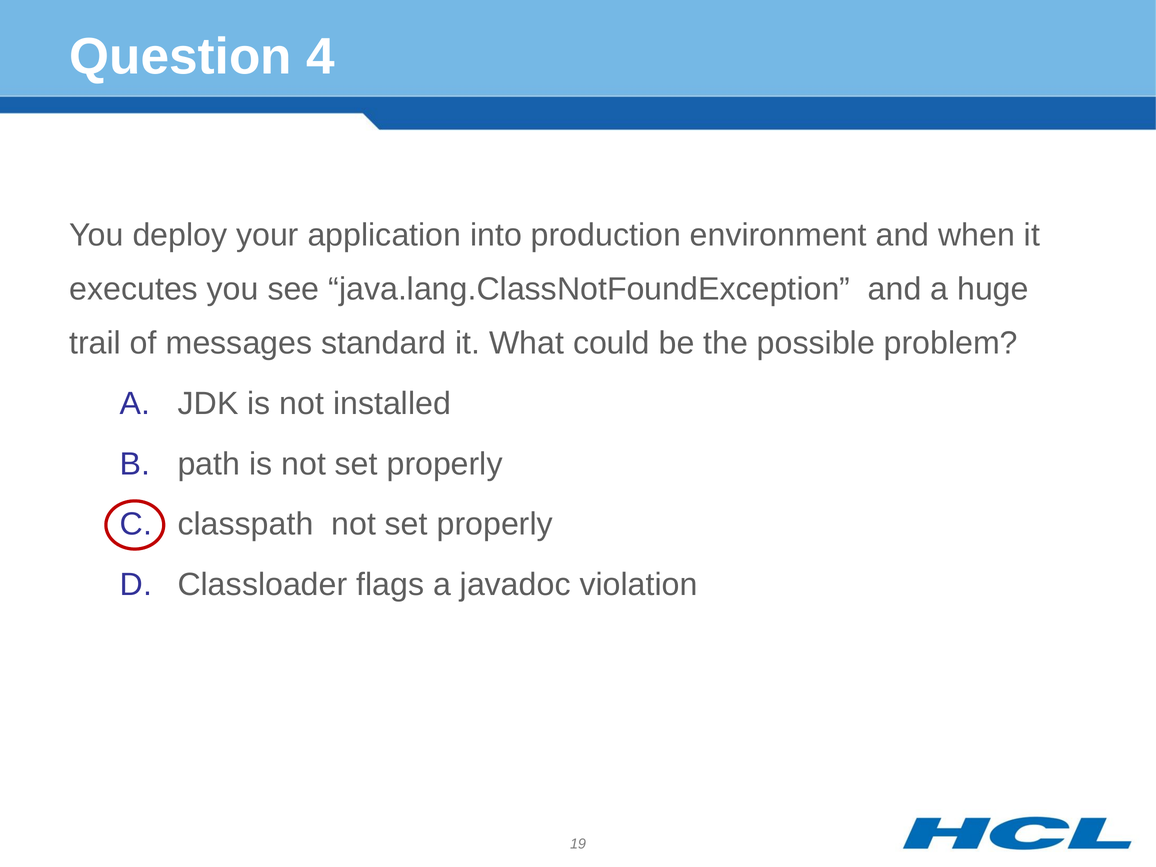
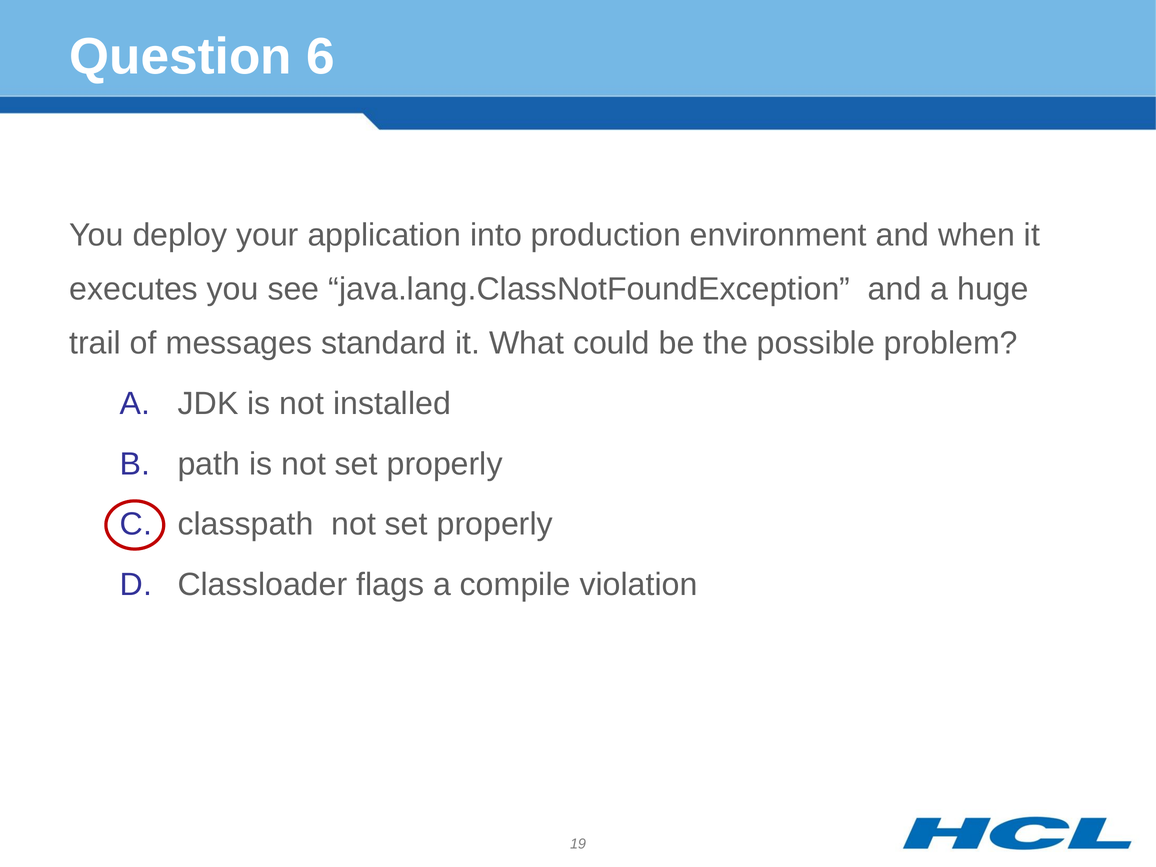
4: 4 -> 6
javadoc: javadoc -> compile
